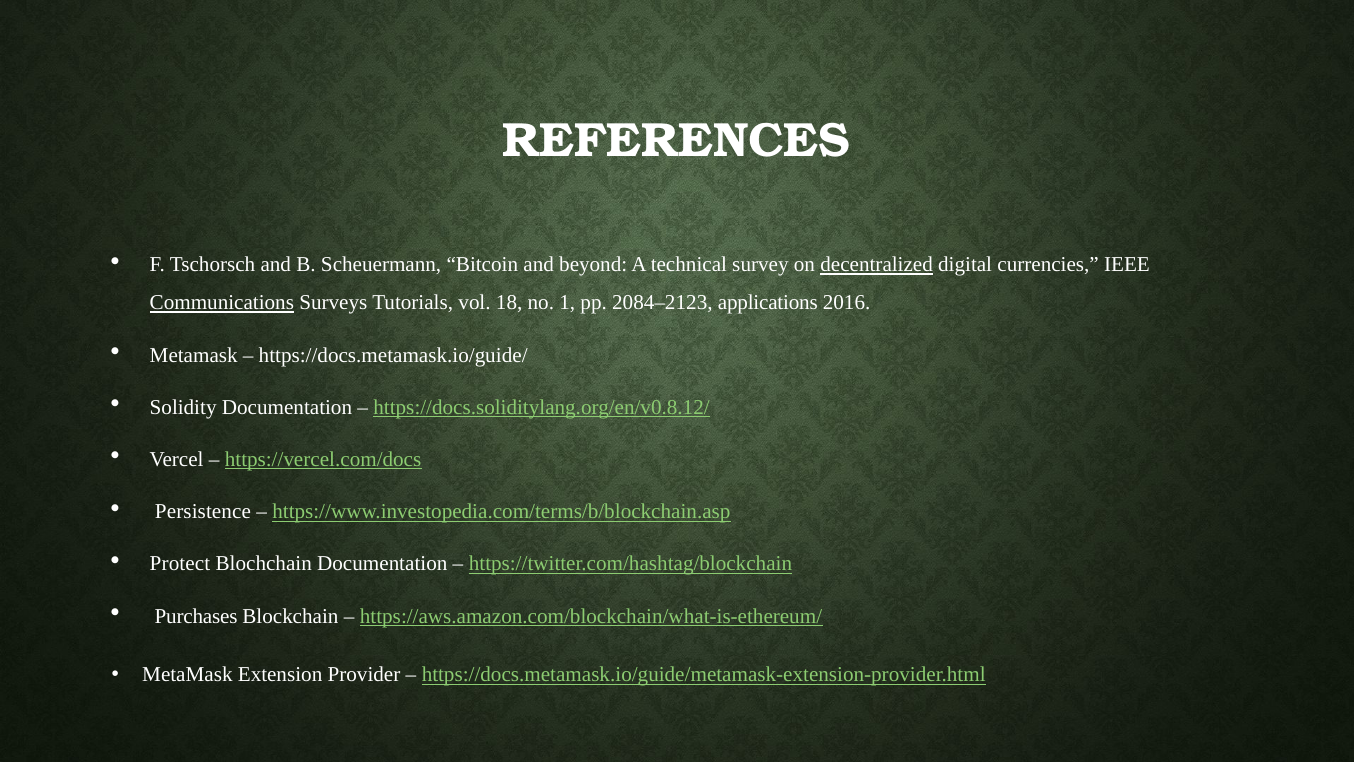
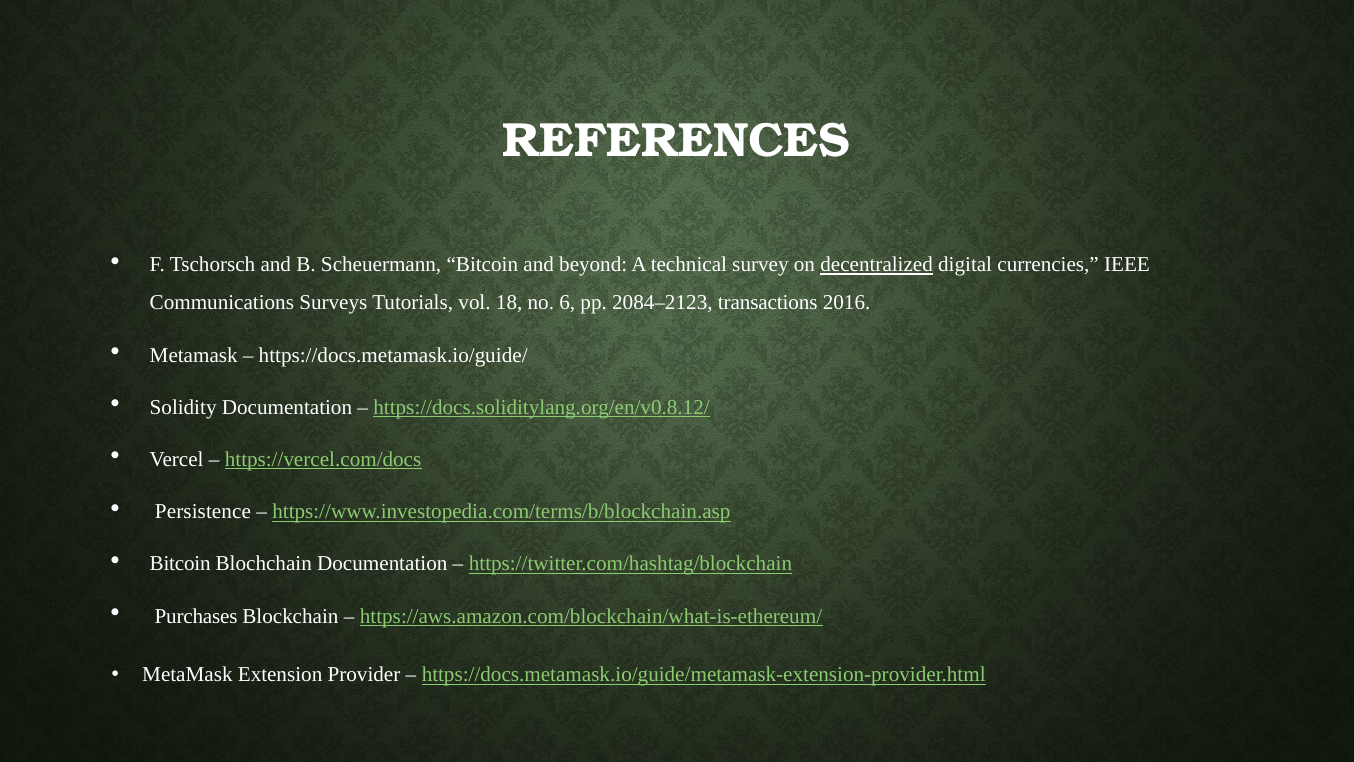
Communications underline: present -> none
1: 1 -> 6
applications: applications -> transactions
Protect at (180, 564): Protect -> Bitcoin
